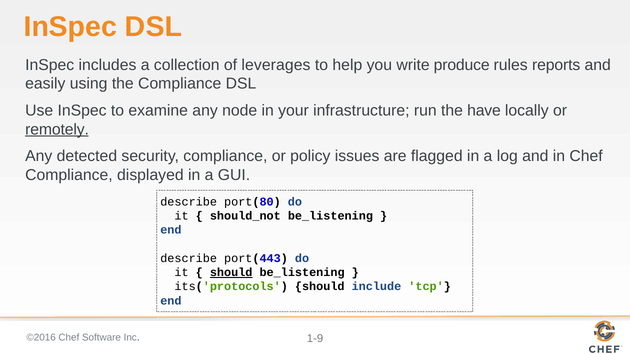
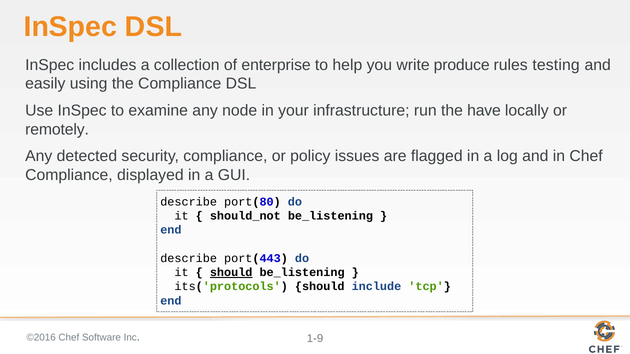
leverages: leverages -> enterprise
reports: reports -> testing
remotely underline: present -> none
